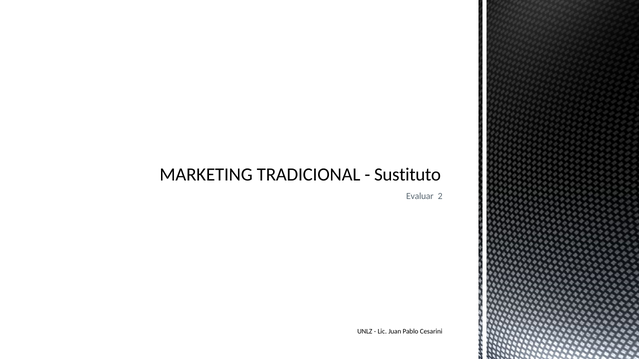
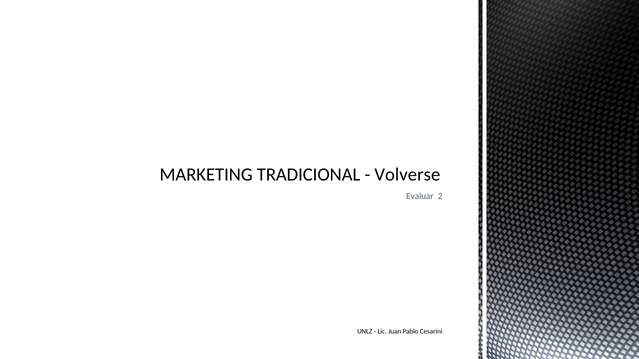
Sustituto: Sustituto -> Volverse
